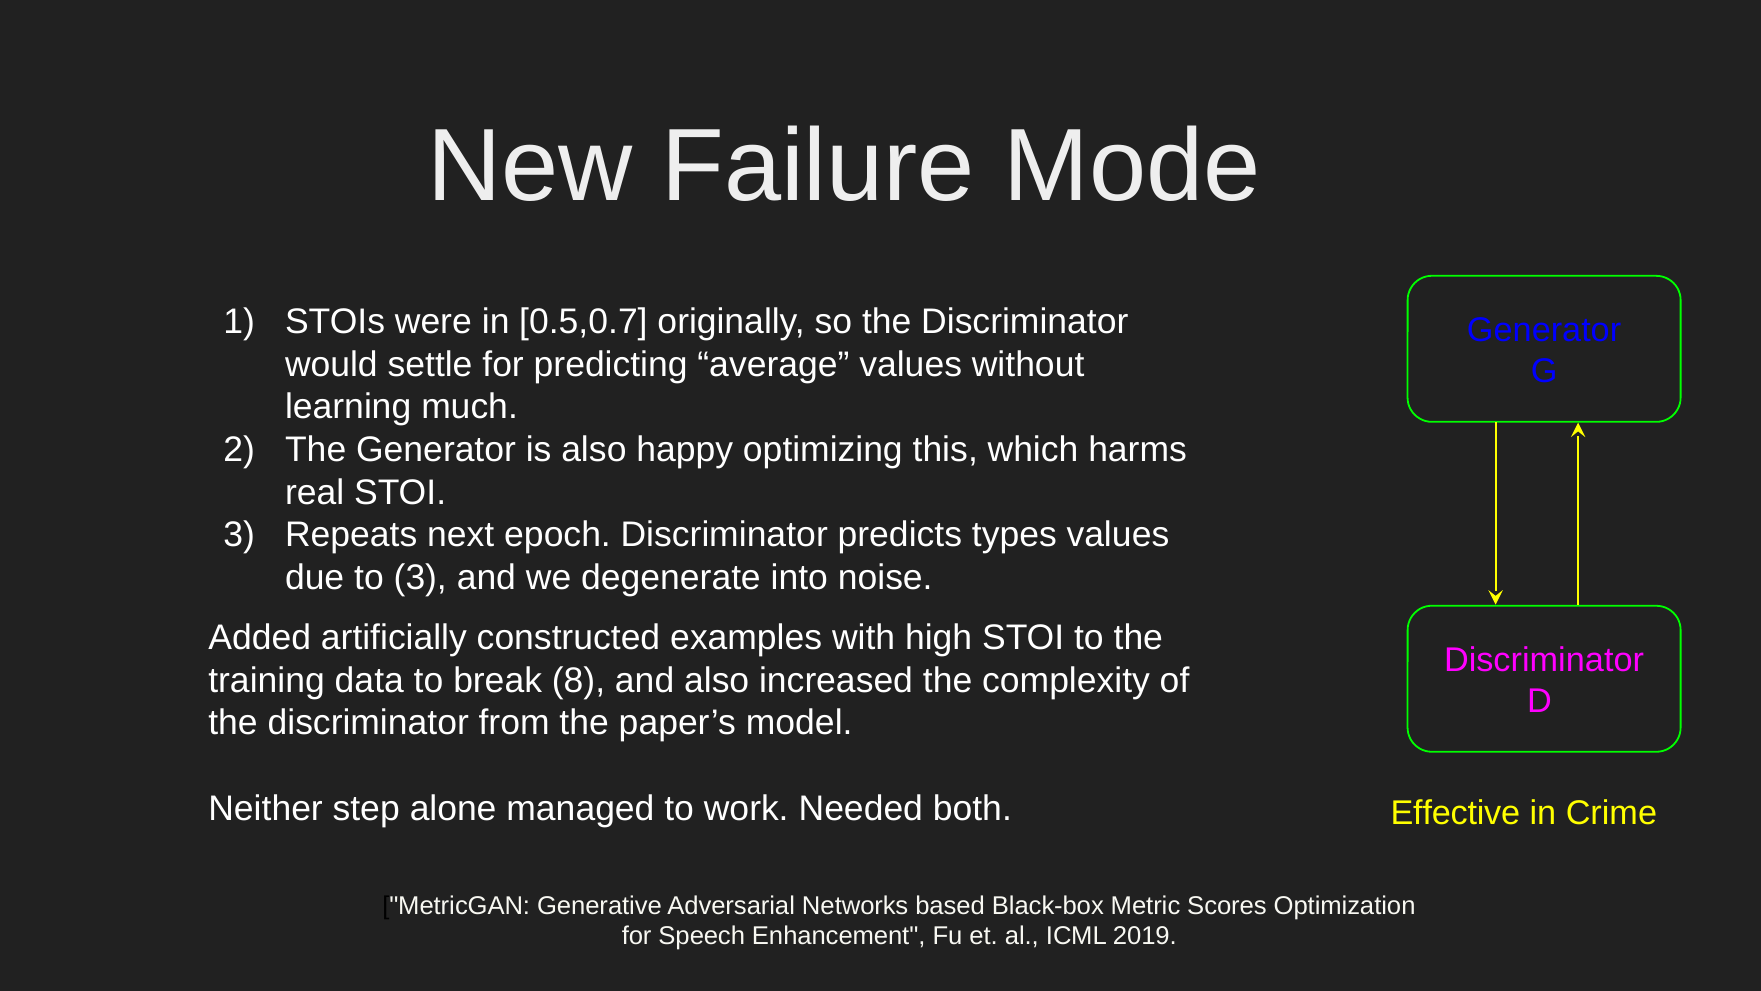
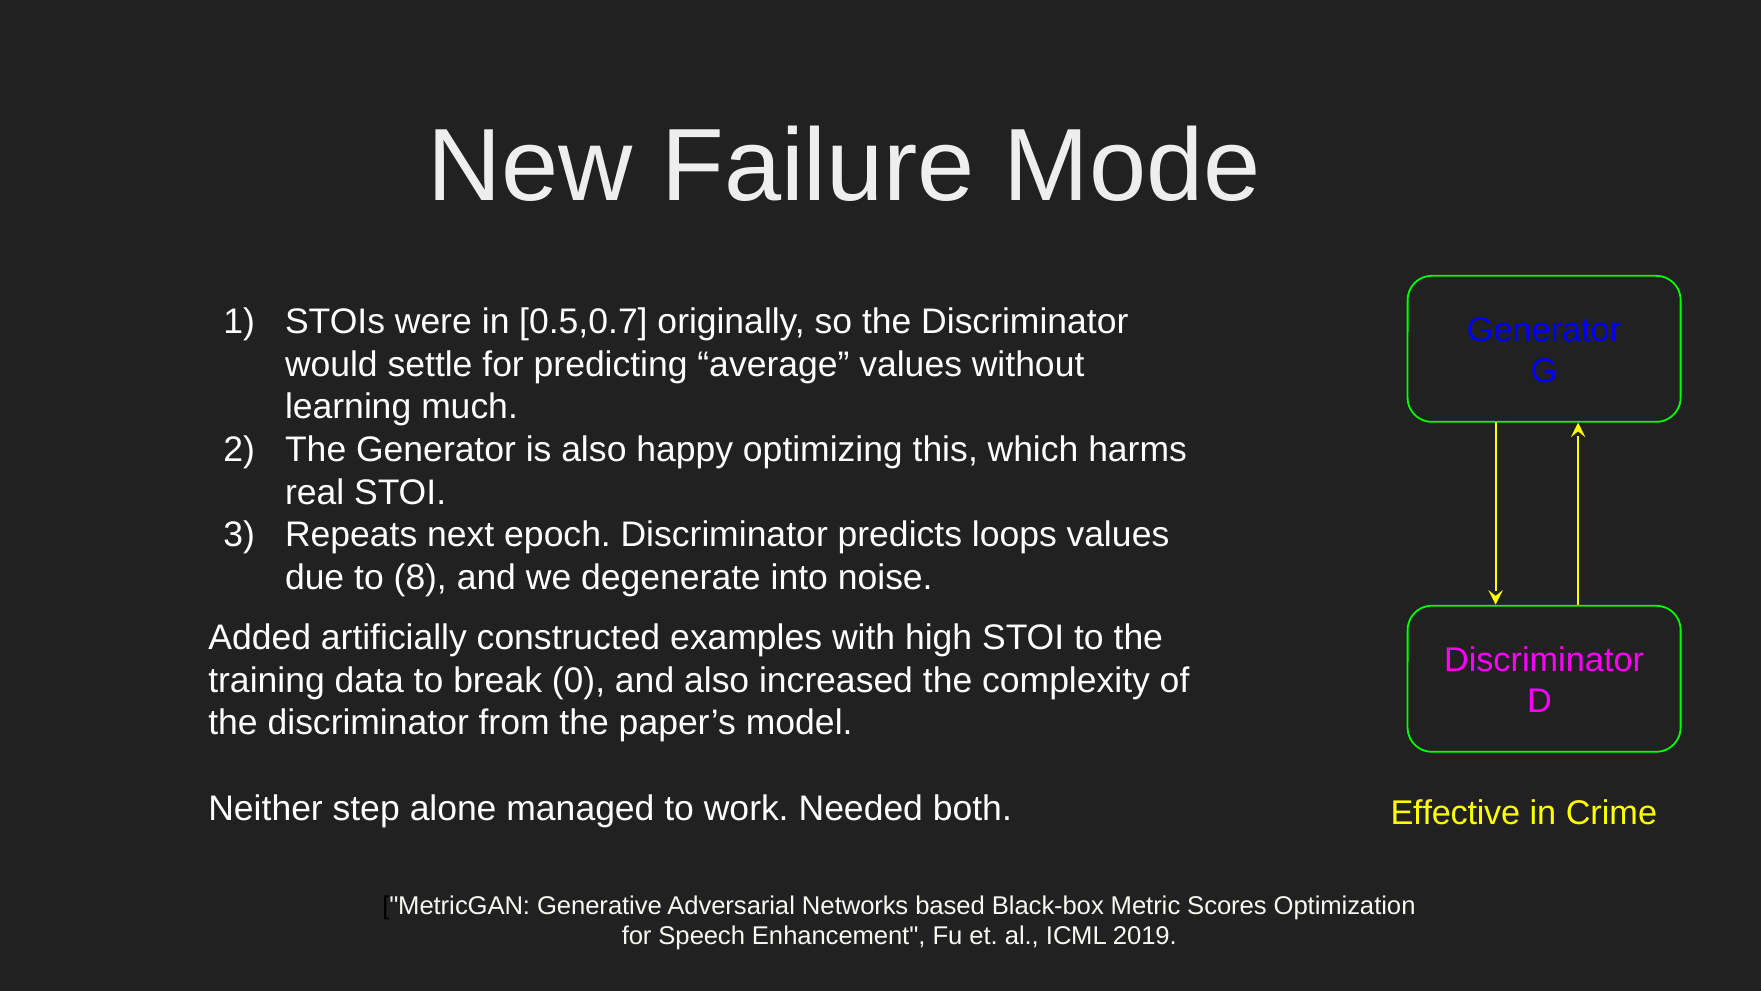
types: types -> loops
to 3: 3 -> 8
8: 8 -> 0
